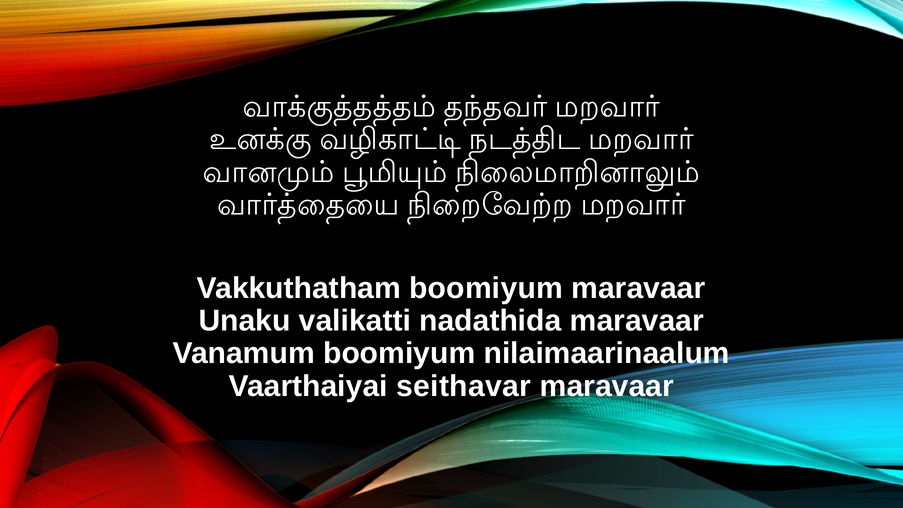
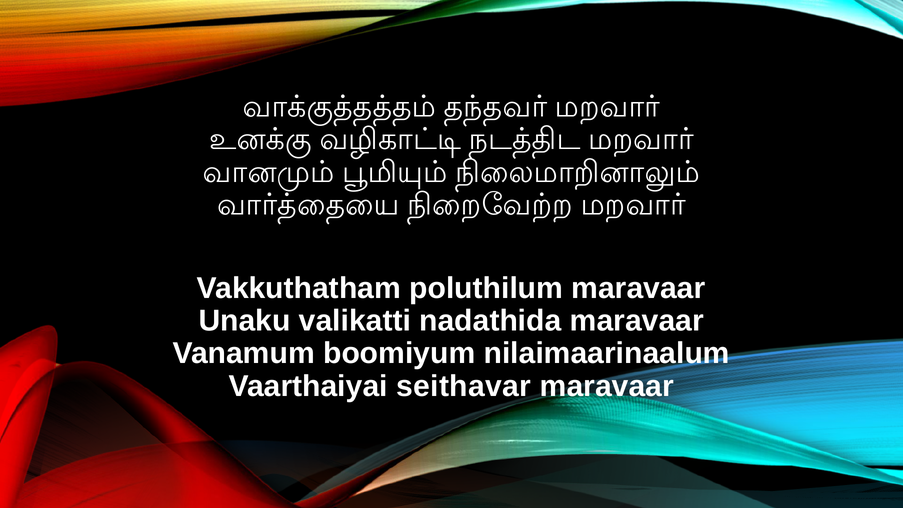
Vakkuthatham boomiyum: boomiyum -> poluthilum
